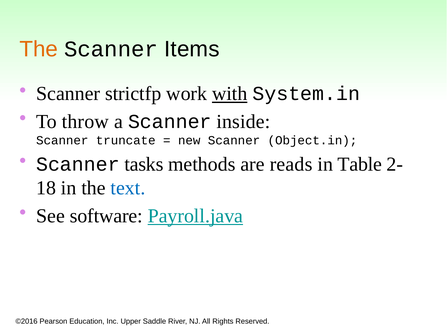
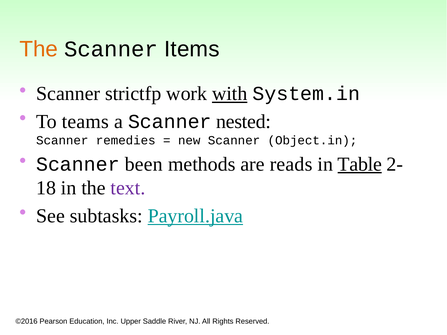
throw: throw -> teams
inside: inside -> nested
truncate: truncate -> remedies
tasks: tasks -> been
Table underline: none -> present
text colour: blue -> purple
software: software -> subtasks
